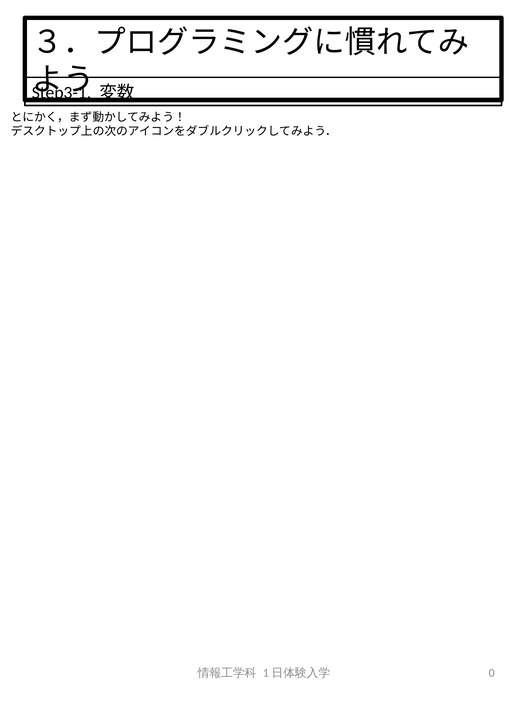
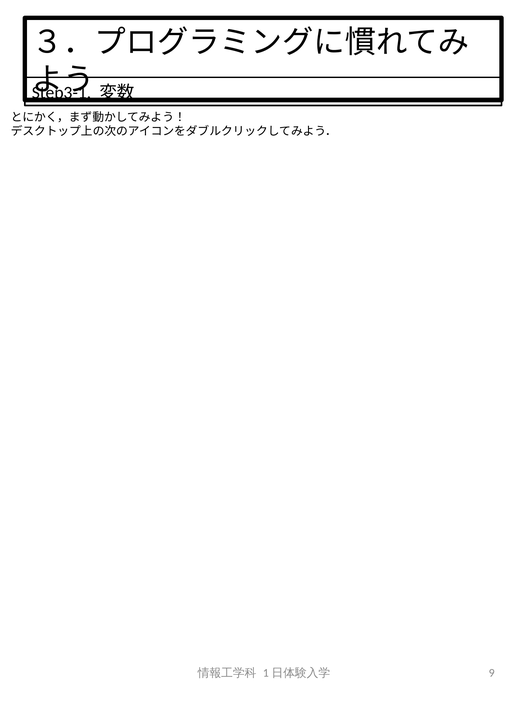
0: 0 -> 9
